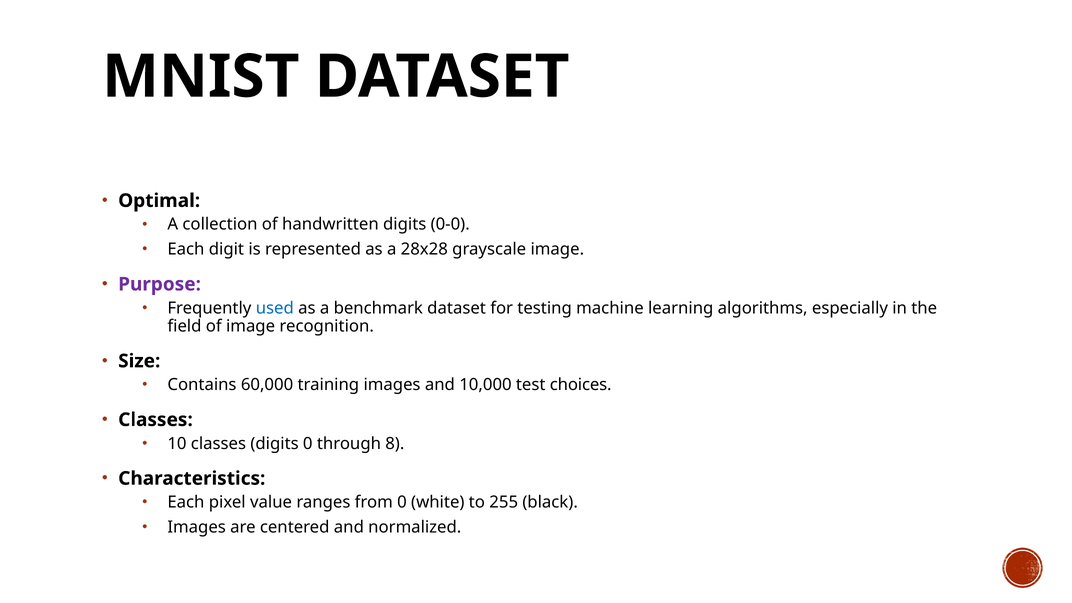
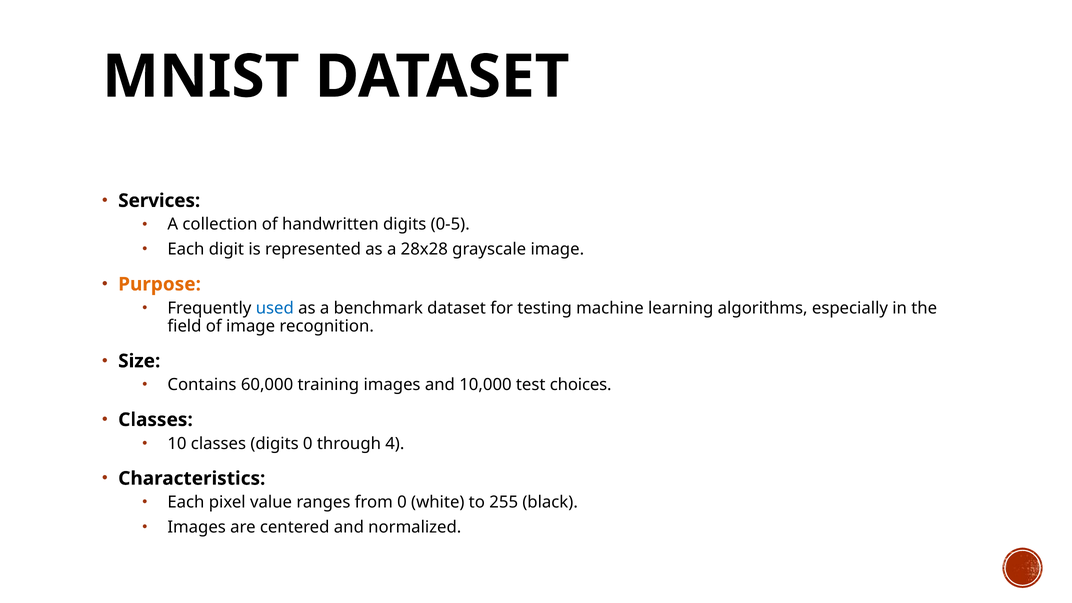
Optimal: Optimal -> Services
0-0: 0-0 -> 0-5
Purpose colour: purple -> orange
8: 8 -> 4
